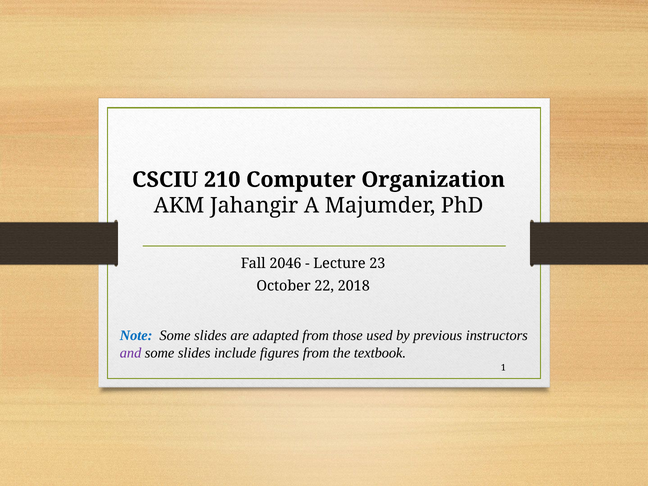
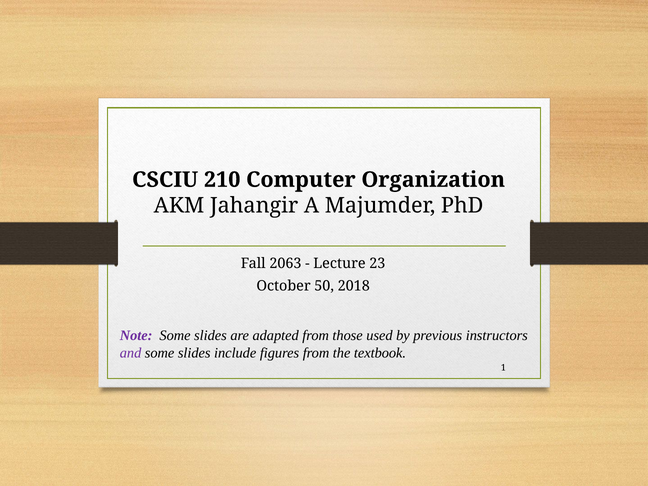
2046: 2046 -> 2063
22: 22 -> 50
Note colour: blue -> purple
